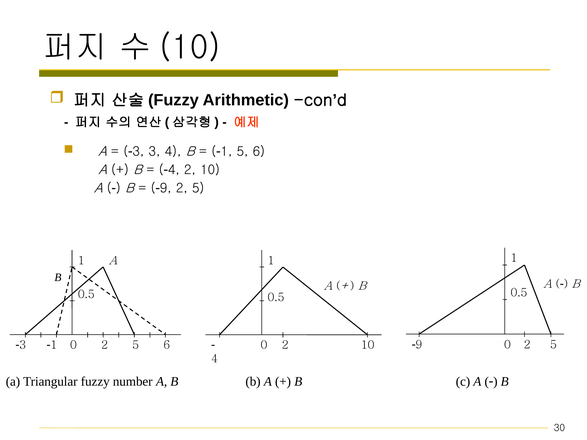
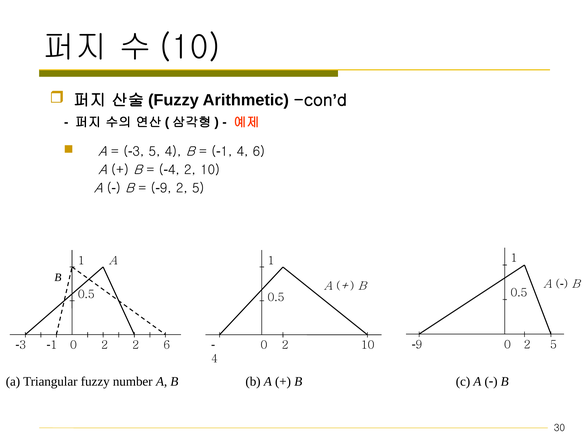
3 3: 3 -> 5
1 5: 5 -> 4
0 2 5: 5 -> 2
